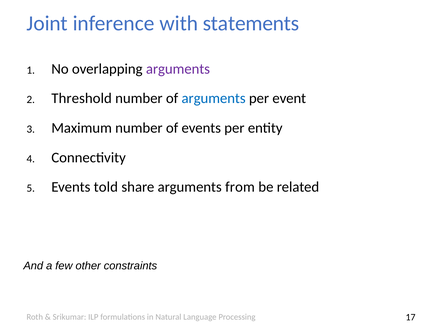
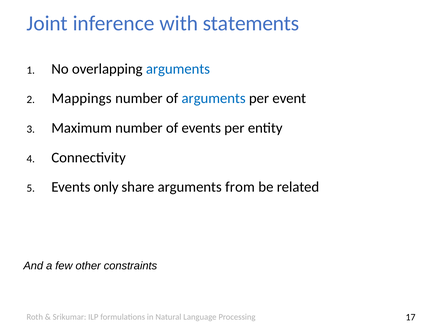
arguments at (178, 69) colour: purple -> blue
Threshold: Threshold -> Mappings
told: told -> only
